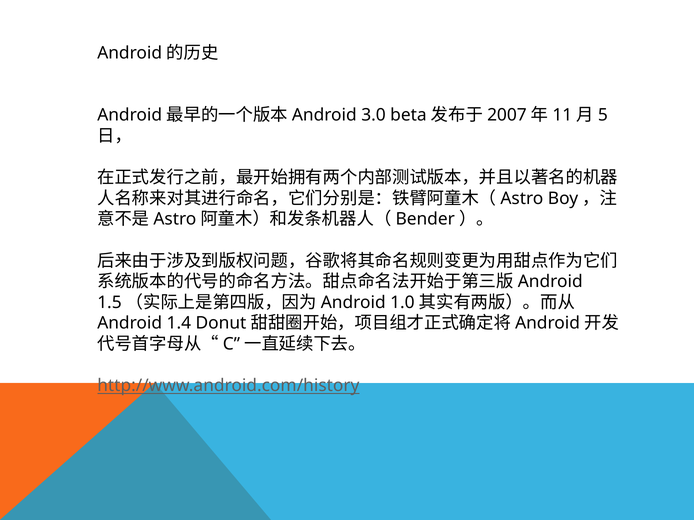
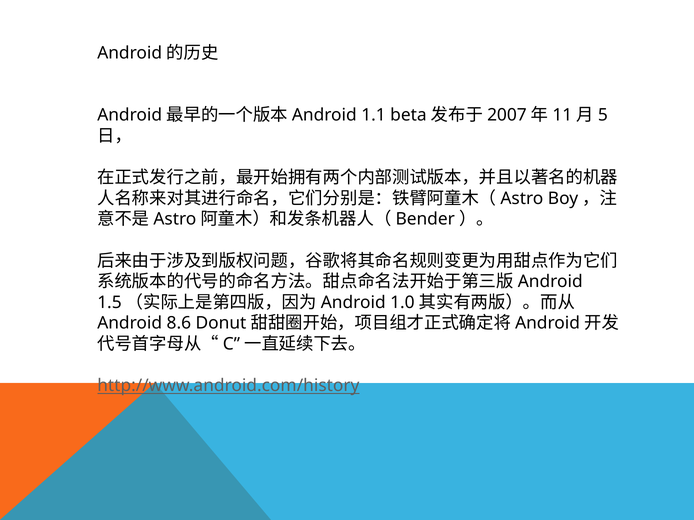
3.0: 3.0 -> 1.1
1.4: 1.4 -> 8.6
